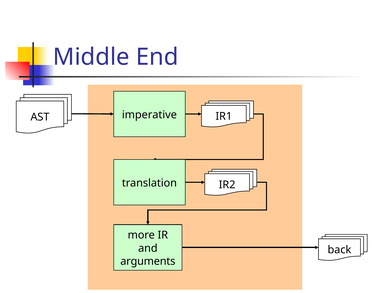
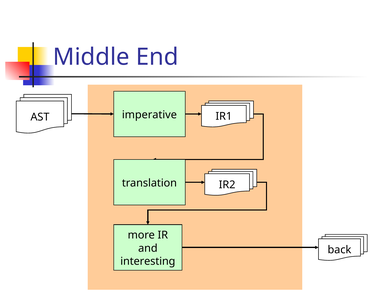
arguments: arguments -> interesting
